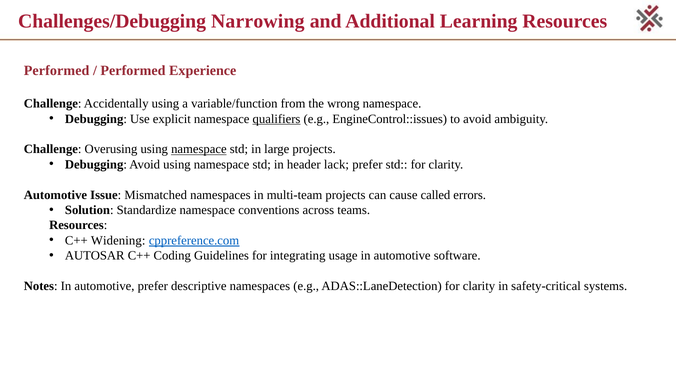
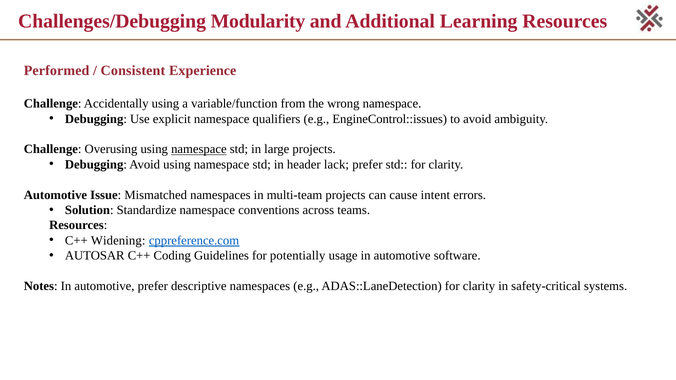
Narrowing: Narrowing -> Modularity
Performed at (133, 71): Performed -> Consistent
qualifiers underline: present -> none
called: called -> intent
integrating: integrating -> potentially
